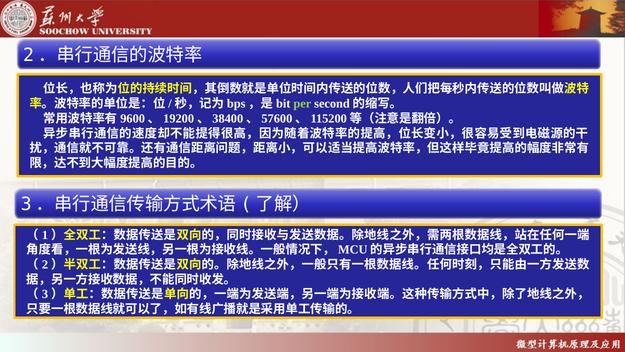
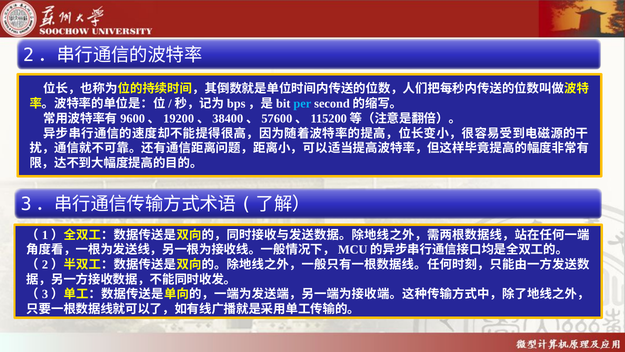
per colour: light green -> light blue
